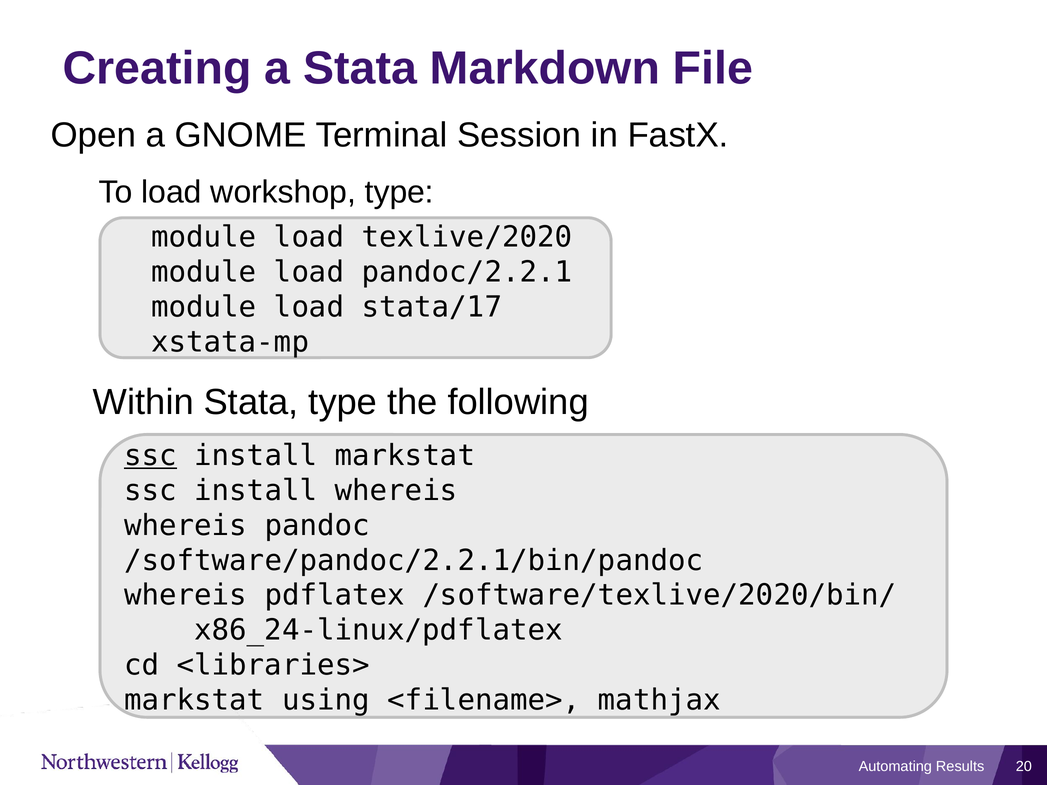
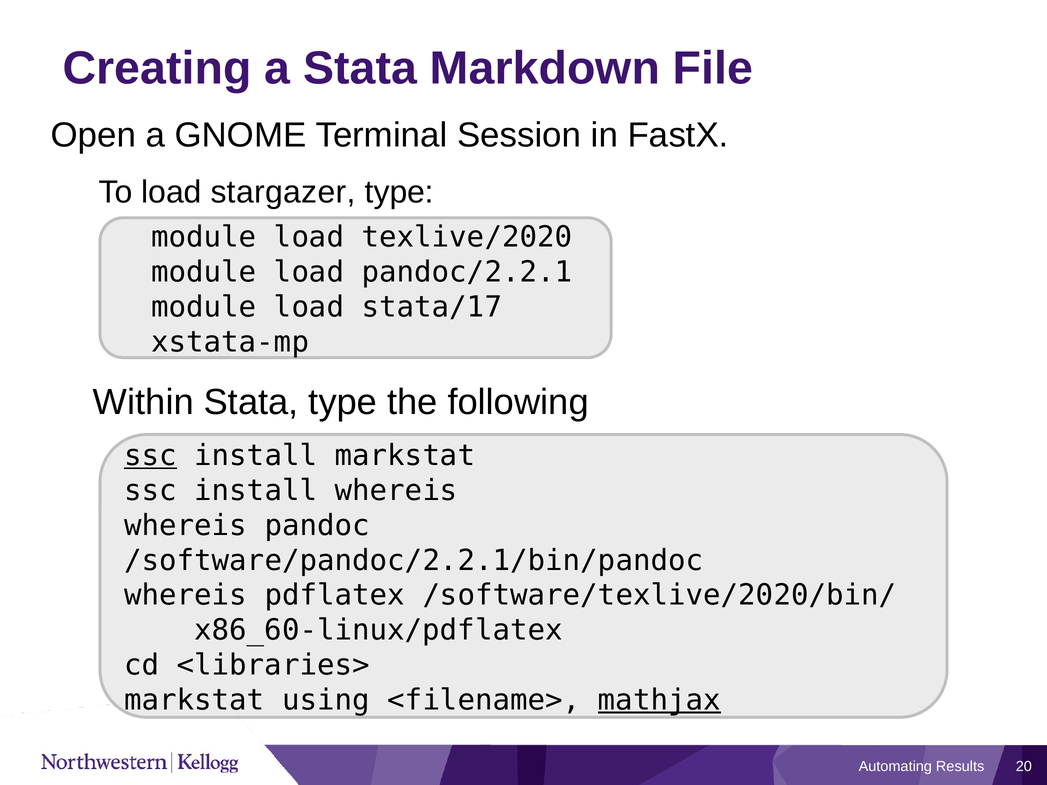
workshop: workshop -> stargazer
x86_24-linux/pdflatex: x86_24-linux/pdflatex -> x86_60-linux/pdflatex
mathjax underline: none -> present
